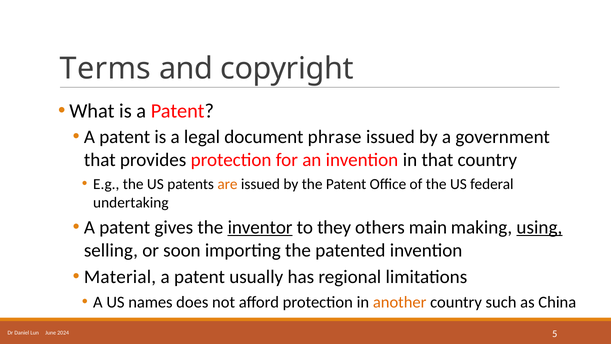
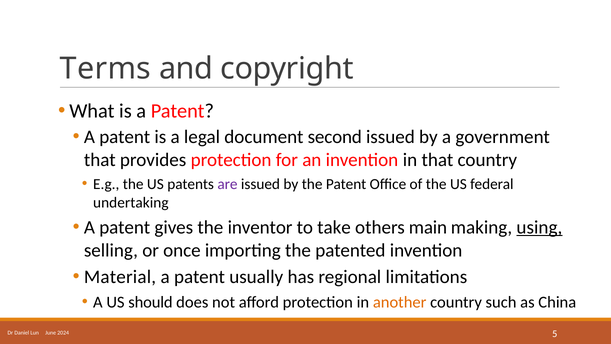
phrase: phrase -> second
are colour: orange -> purple
inventor underline: present -> none
they: they -> take
soon: soon -> once
names: names -> should
